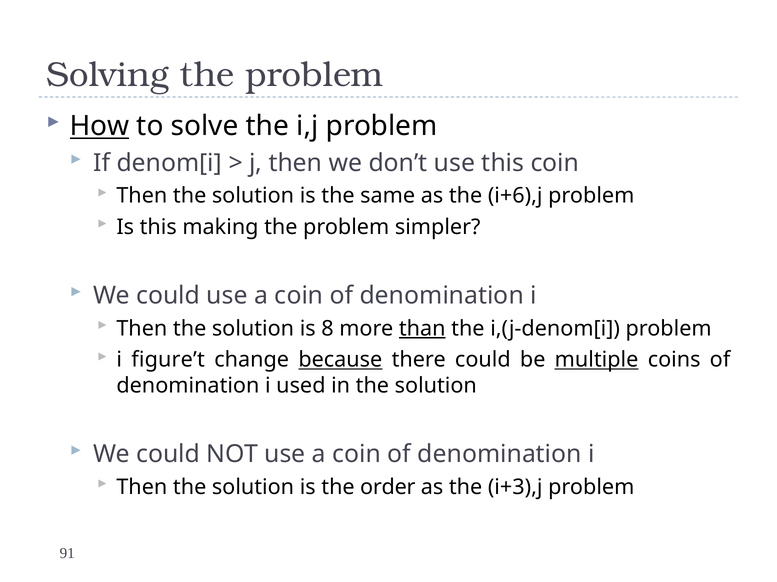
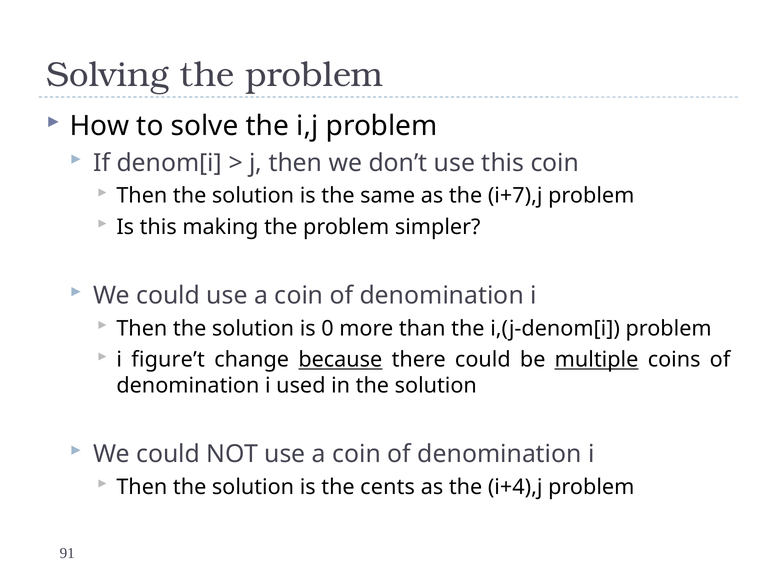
How underline: present -> none
i+6),j: i+6),j -> i+7),j
8: 8 -> 0
than underline: present -> none
order: order -> cents
i+3),j: i+3),j -> i+4),j
